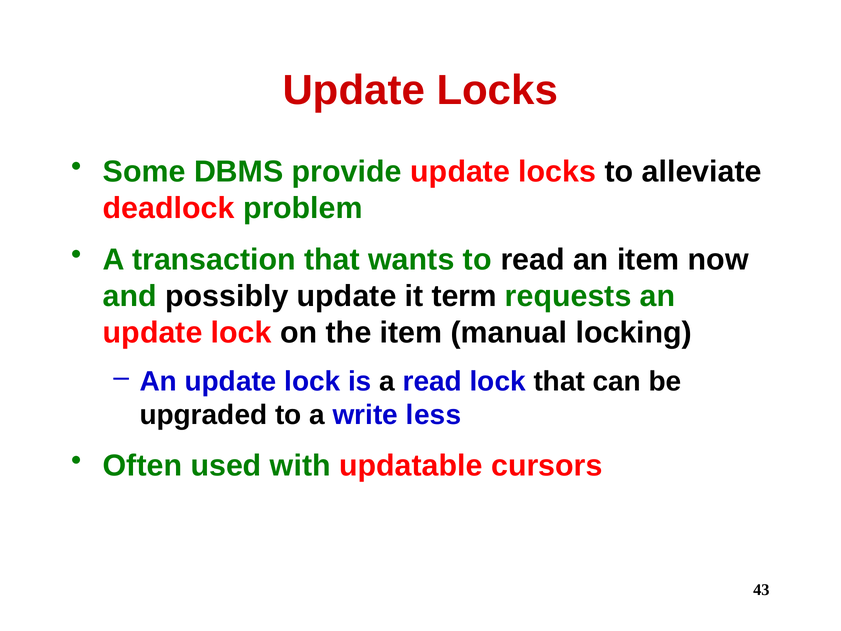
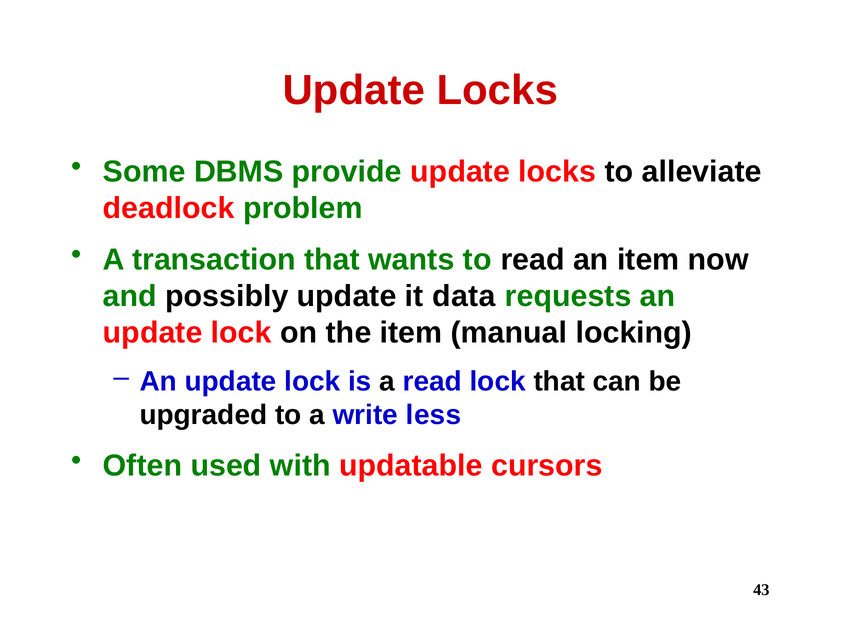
term: term -> data
